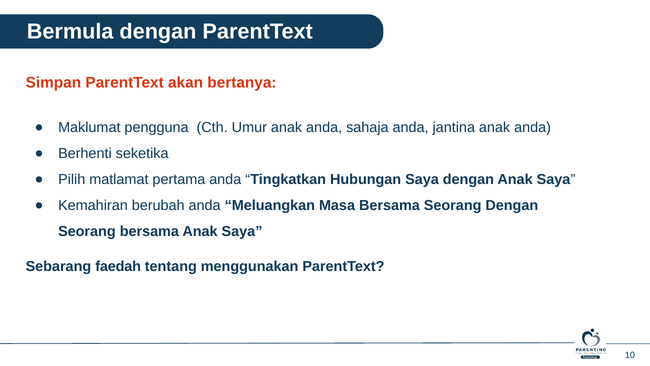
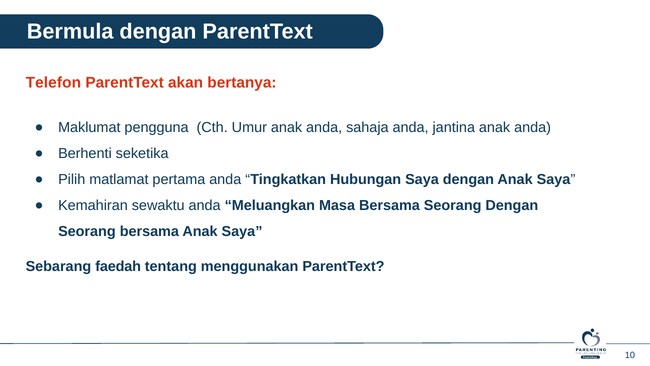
Simpan: Simpan -> Telefon
berubah: berubah -> sewaktu
